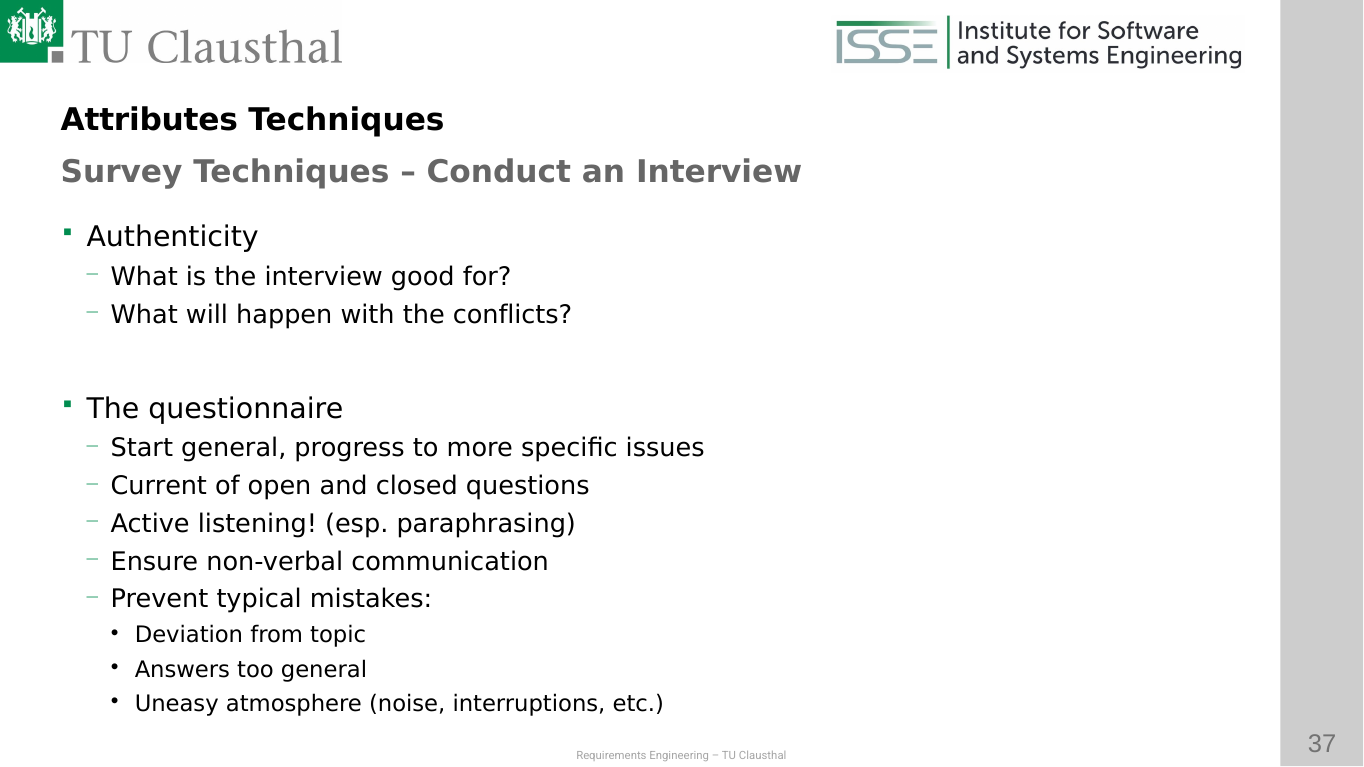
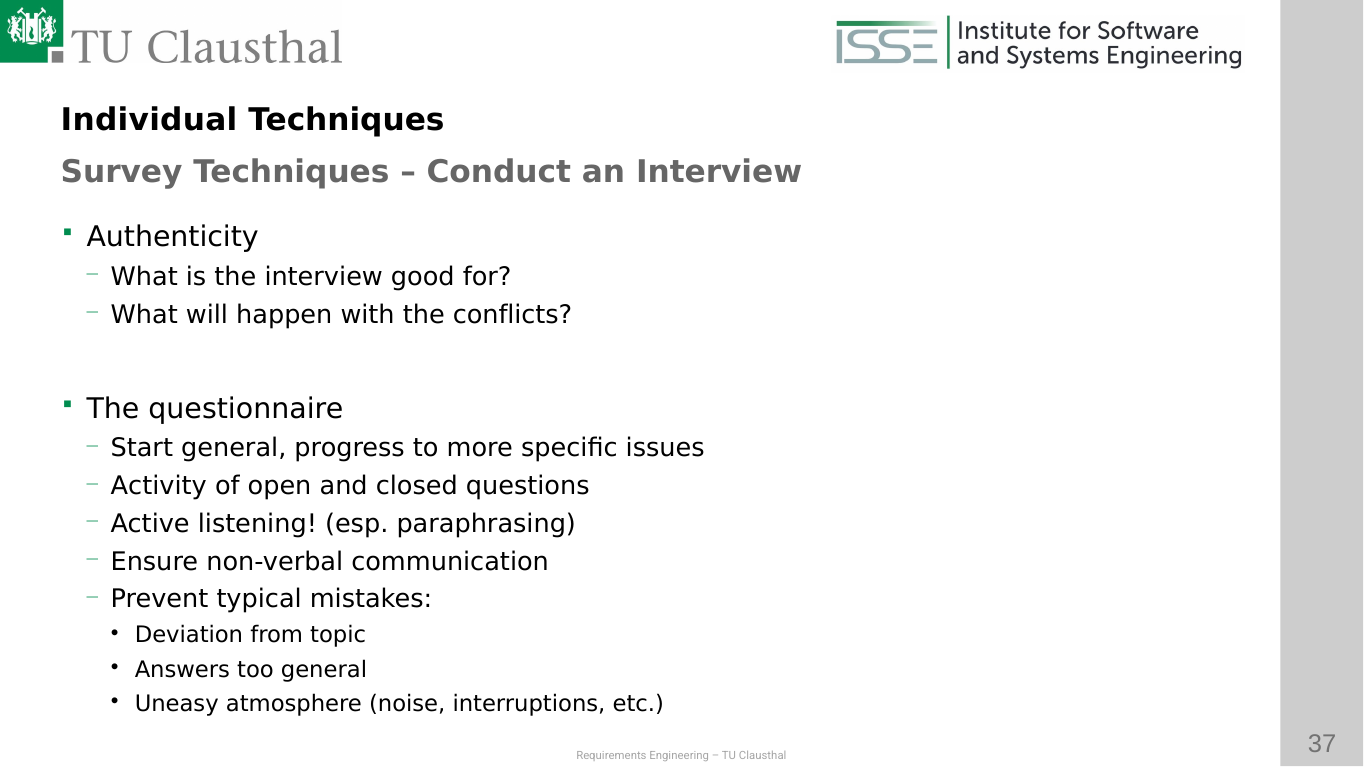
Attributes: Attributes -> Individual
Current: Current -> Activity
